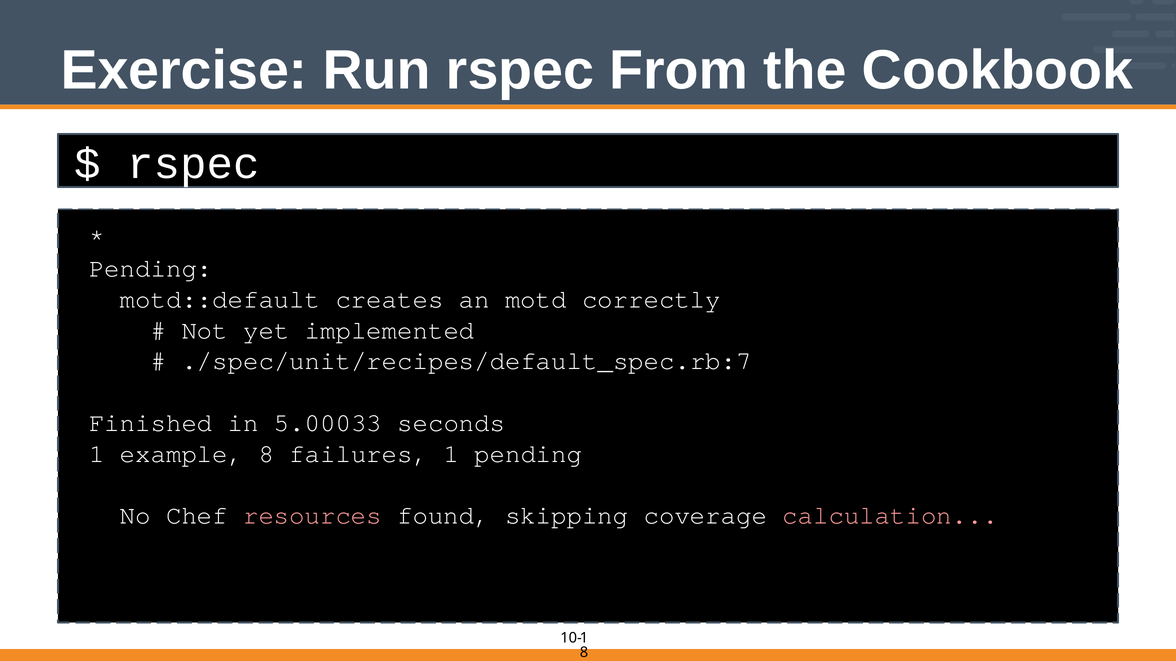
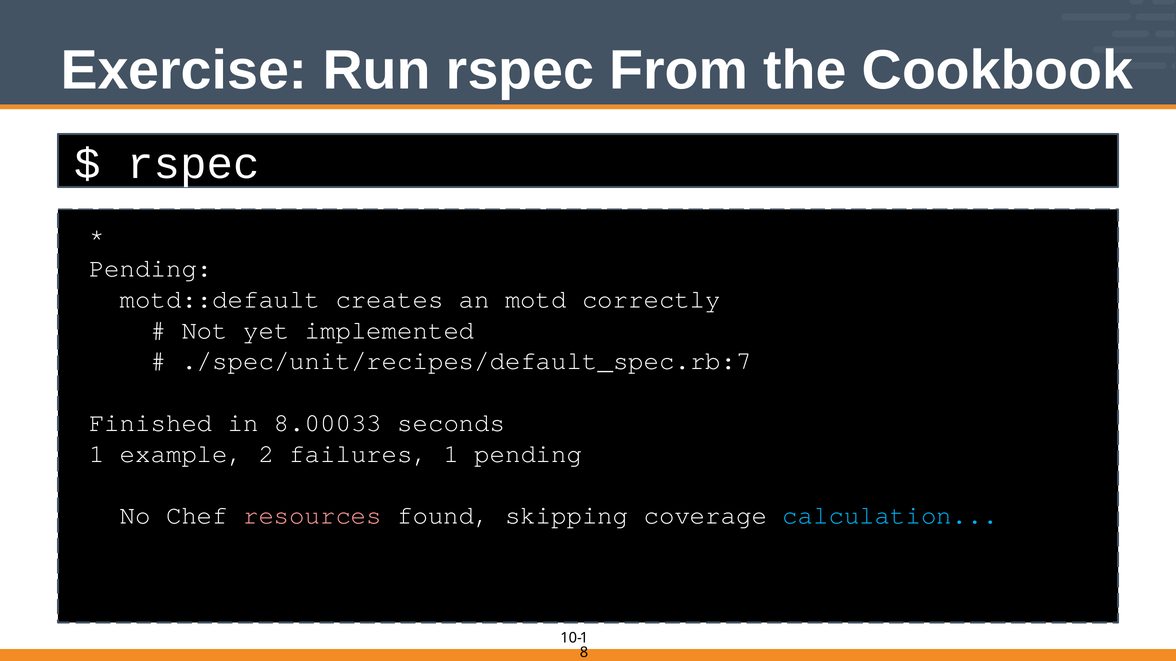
5.00033: 5.00033 -> 8.00033
example 8: 8 -> 2
calculation colour: pink -> light blue
